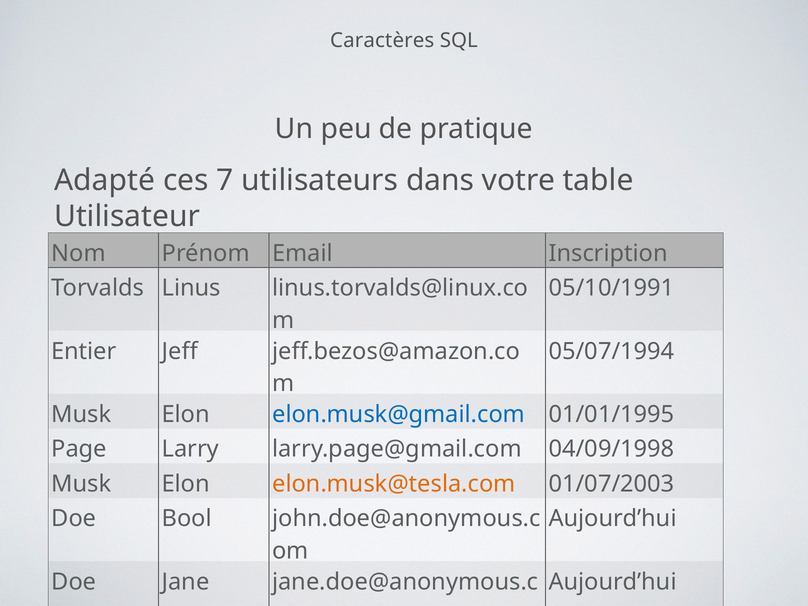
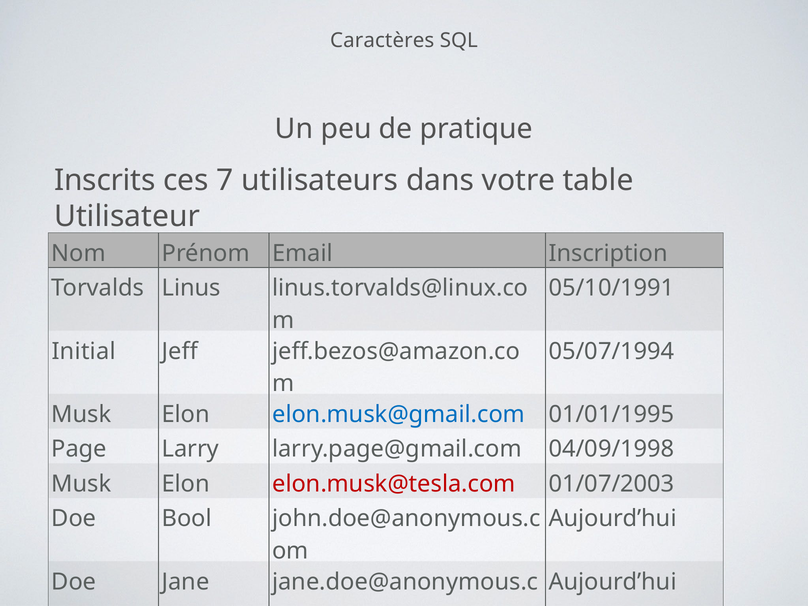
Adapté: Adapté -> Inscrits
Entier: Entier -> Initial
elon.musk@tesla.com colour: orange -> red
